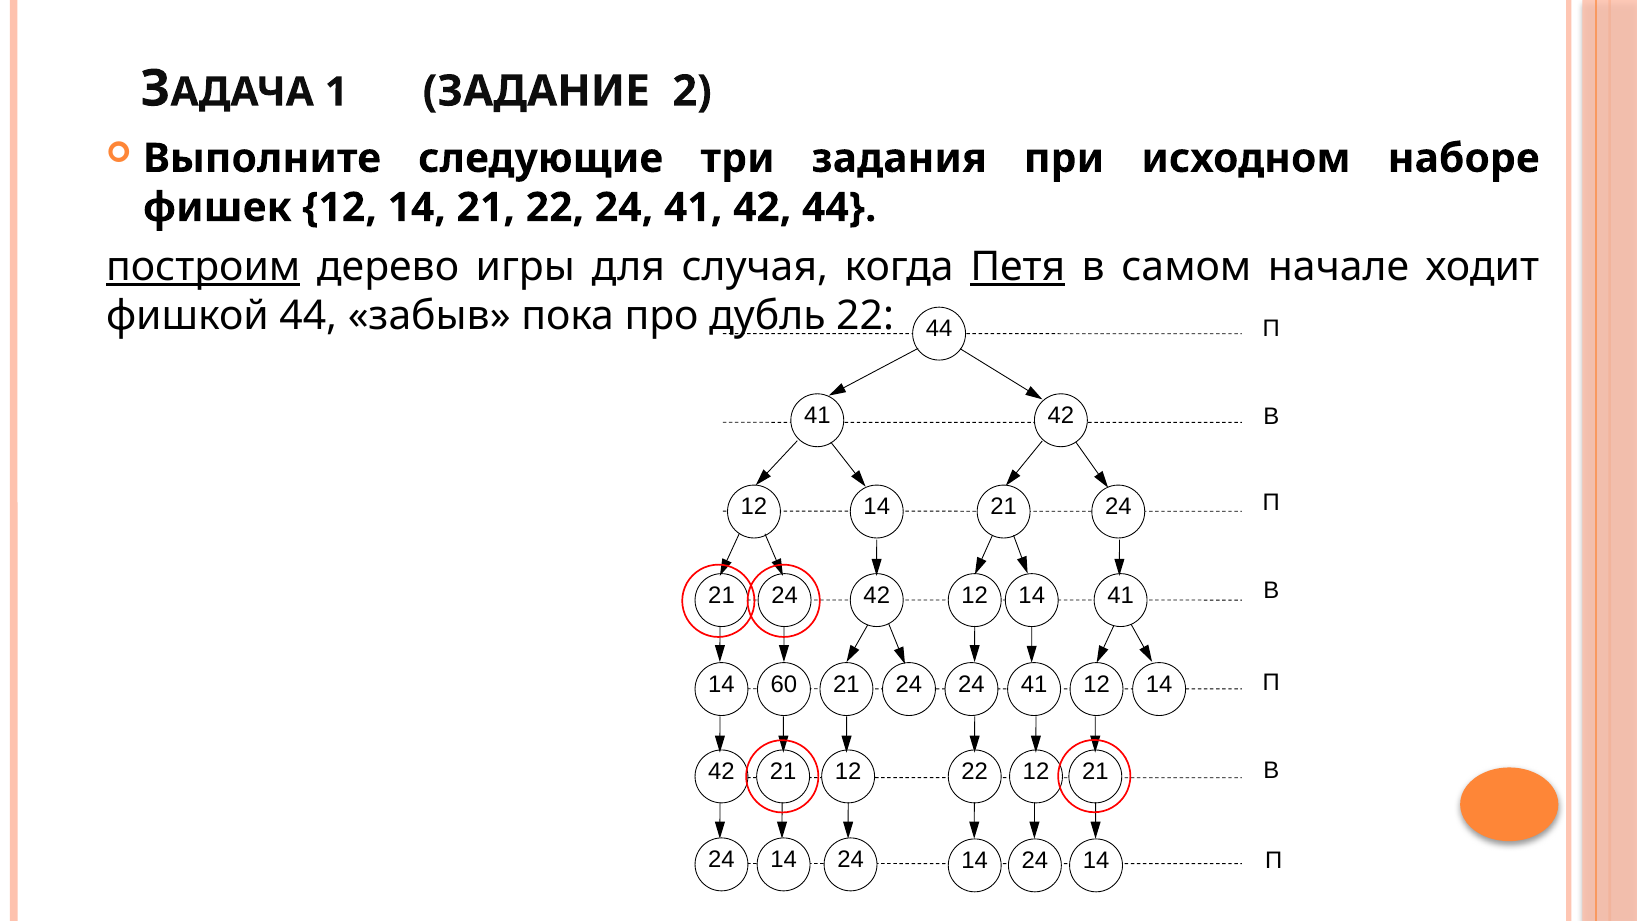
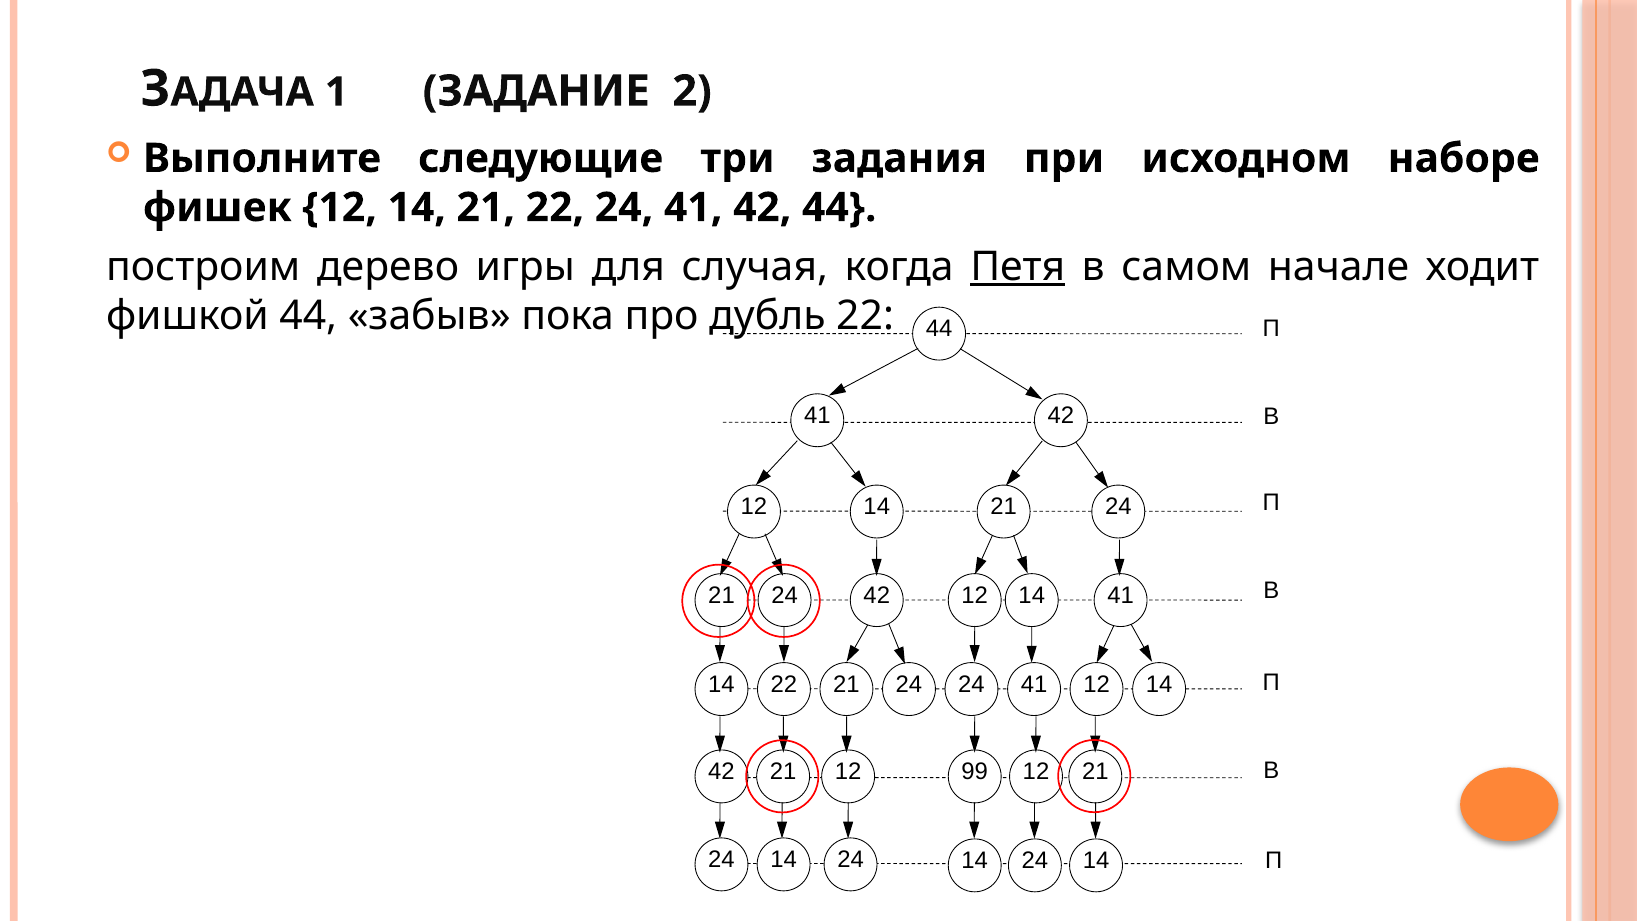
построим underline: present -> none
14 60: 60 -> 22
12 22: 22 -> 99
